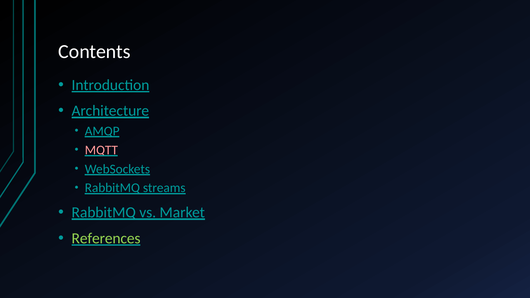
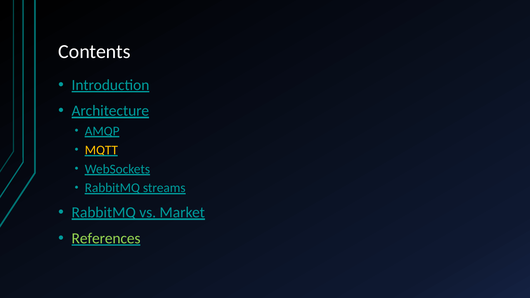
MQTT colour: pink -> yellow
